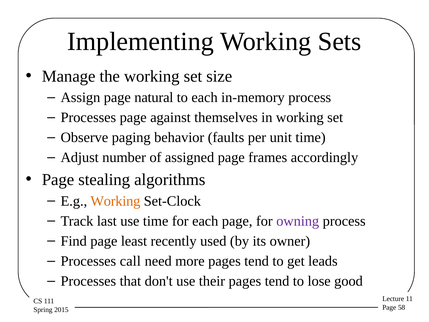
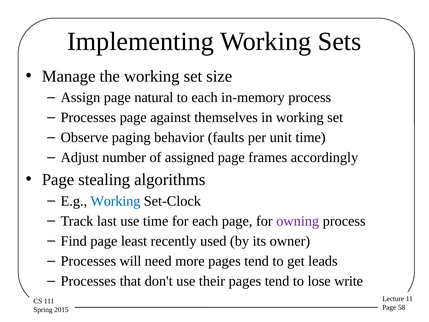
Working at (115, 201) colour: orange -> blue
call: call -> will
good: good -> write
